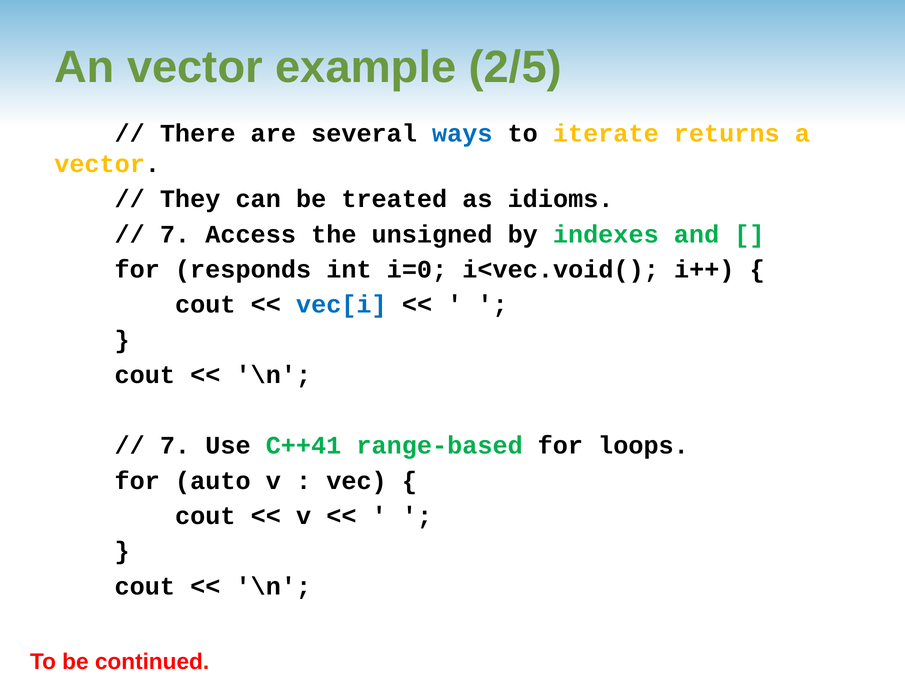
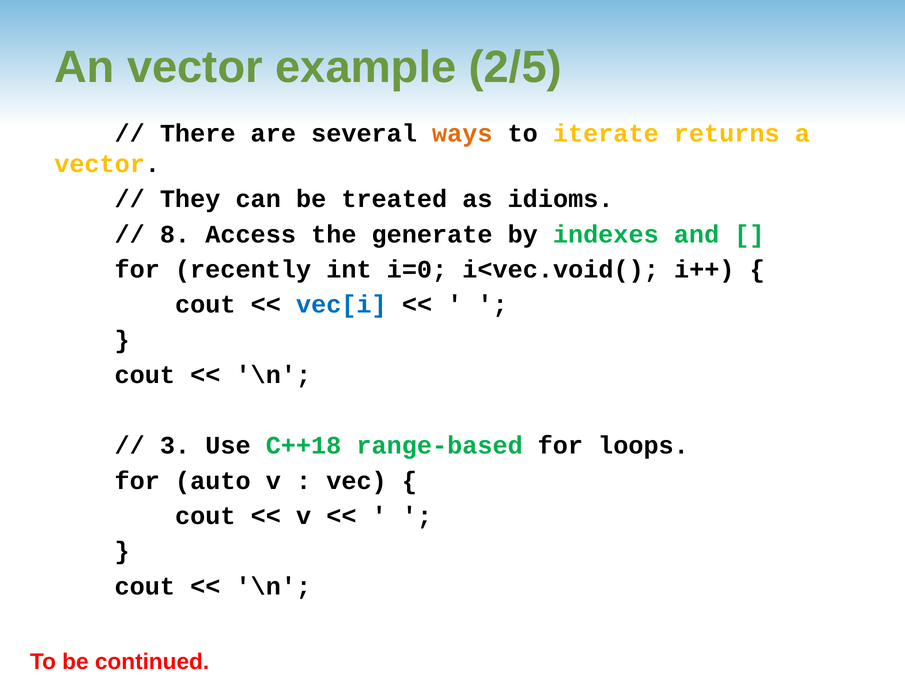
ways colour: blue -> orange
7 at (175, 234): 7 -> 8
unsigned: unsigned -> generate
responds: responds -> recently
7 at (175, 445): 7 -> 3
C++41: C++41 -> C++18
